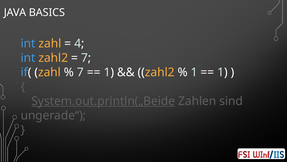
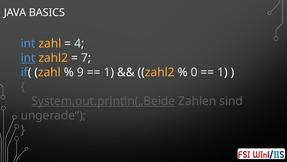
int at (28, 58) underline: none -> present
7 at (80, 72): 7 -> 9
1 at (194, 72): 1 -> 0
